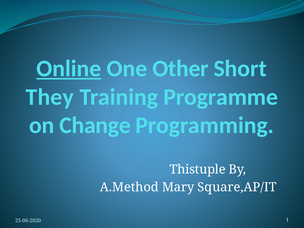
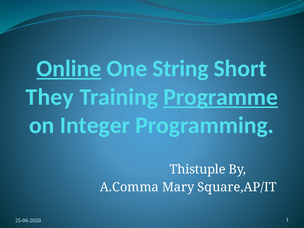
Other: Other -> String
Programme underline: none -> present
Change: Change -> Integer
A.Method: A.Method -> A.Comma
